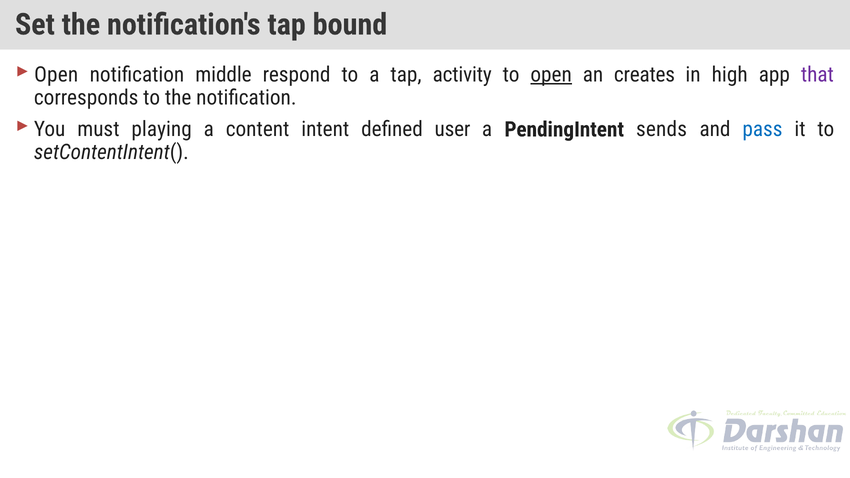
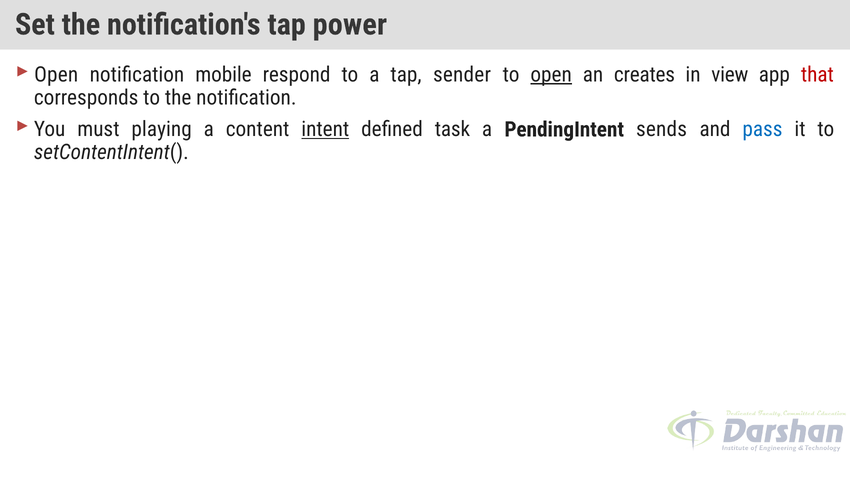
bound: bound -> power
middle: middle -> mobile
activity: activity -> sender
high: high -> view
that colour: purple -> red
intent underline: none -> present
user: user -> task
